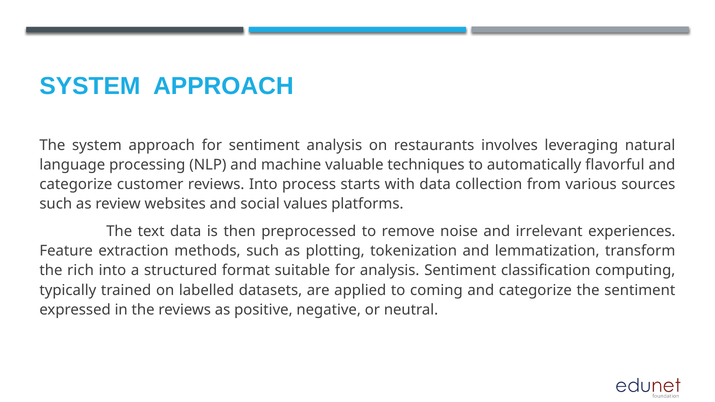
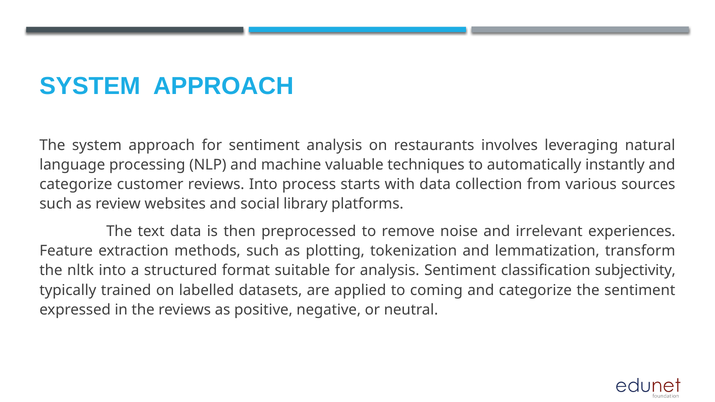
flavorful: flavorful -> instantly
values: values -> library
rich: rich -> nltk
computing: computing -> subjectivity
